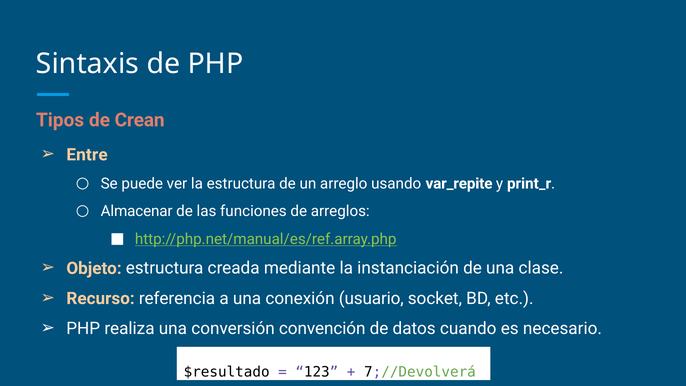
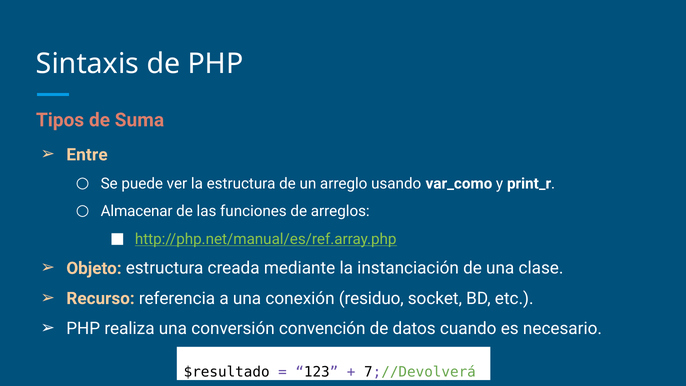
Crean: Crean -> Suma
var_repite: var_repite -> var_como
usuario: usuario -> residuo
